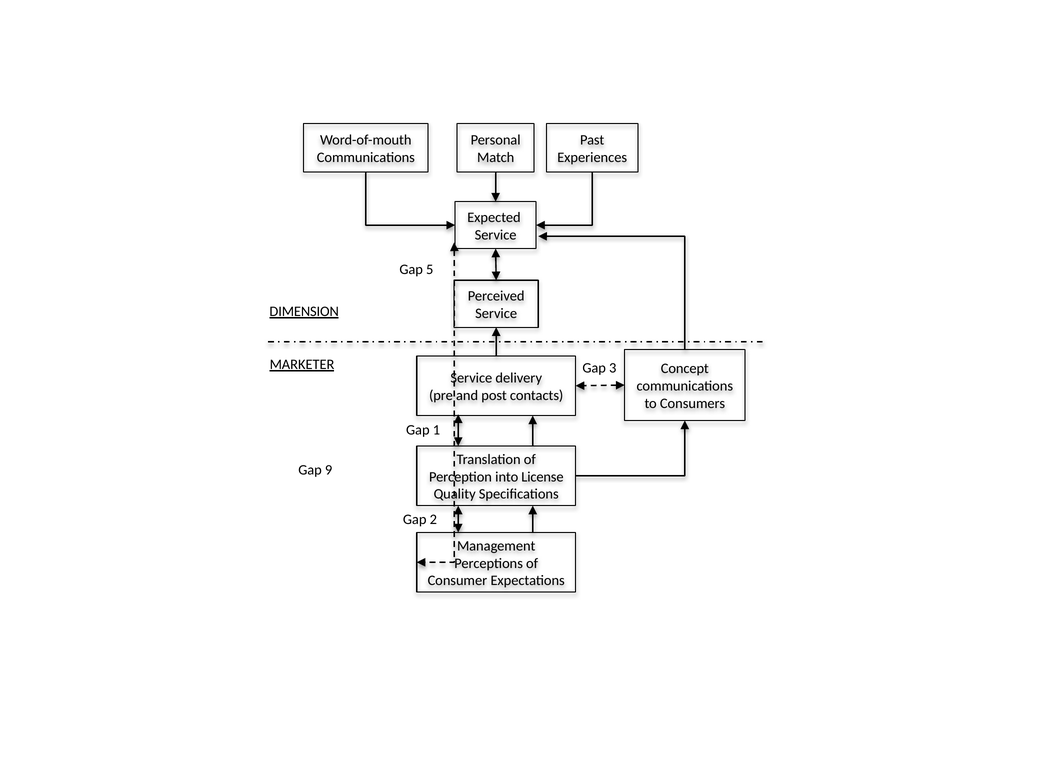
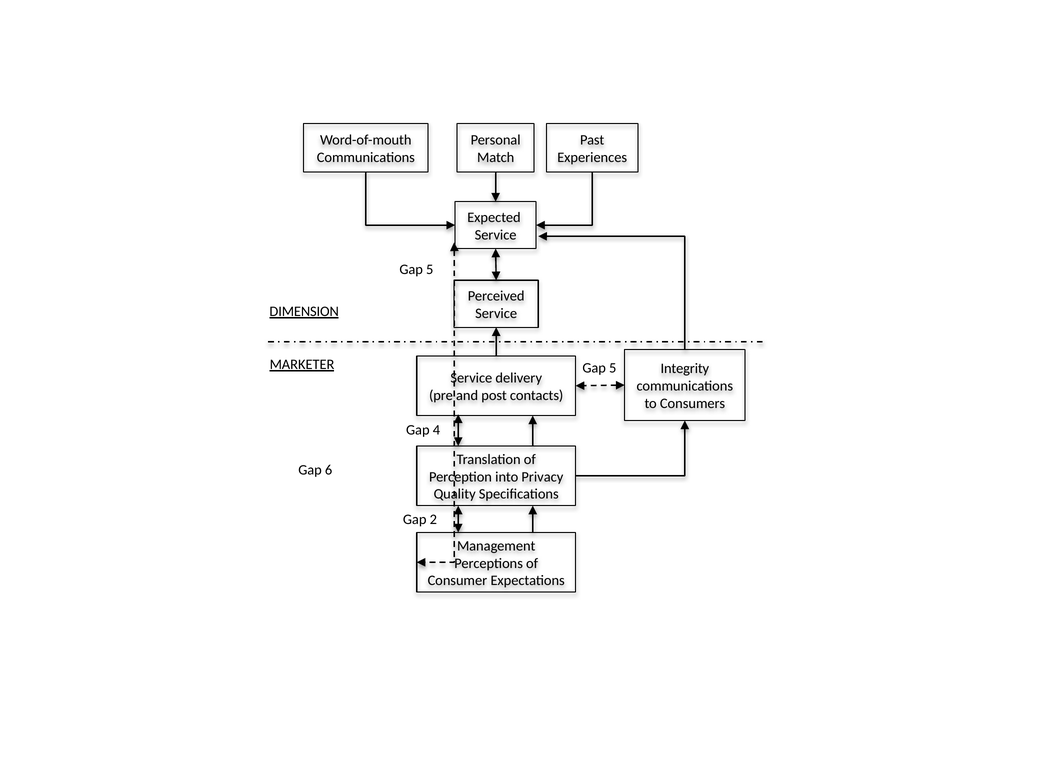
3 at (613, 368): 3 -> 5
Concept: Concept -> Integrity
1: 1 -> 4
9: 9 -> 6
License: License -> Privacy
